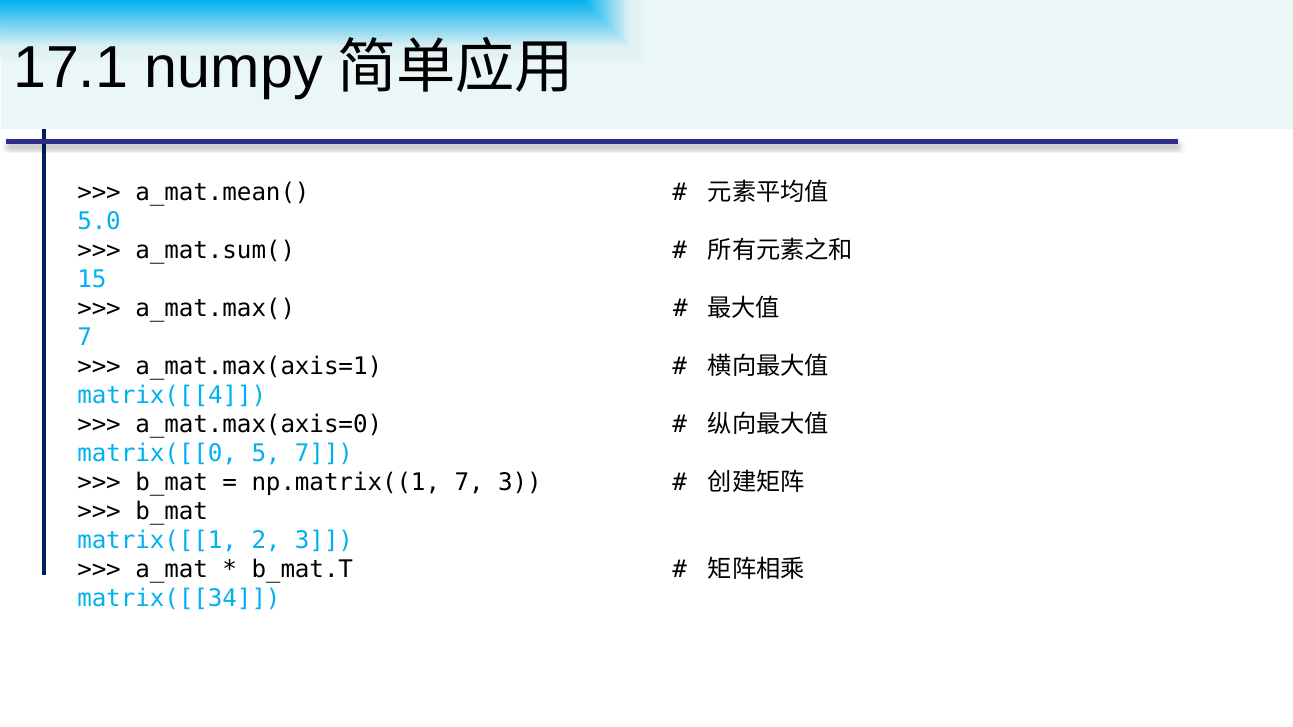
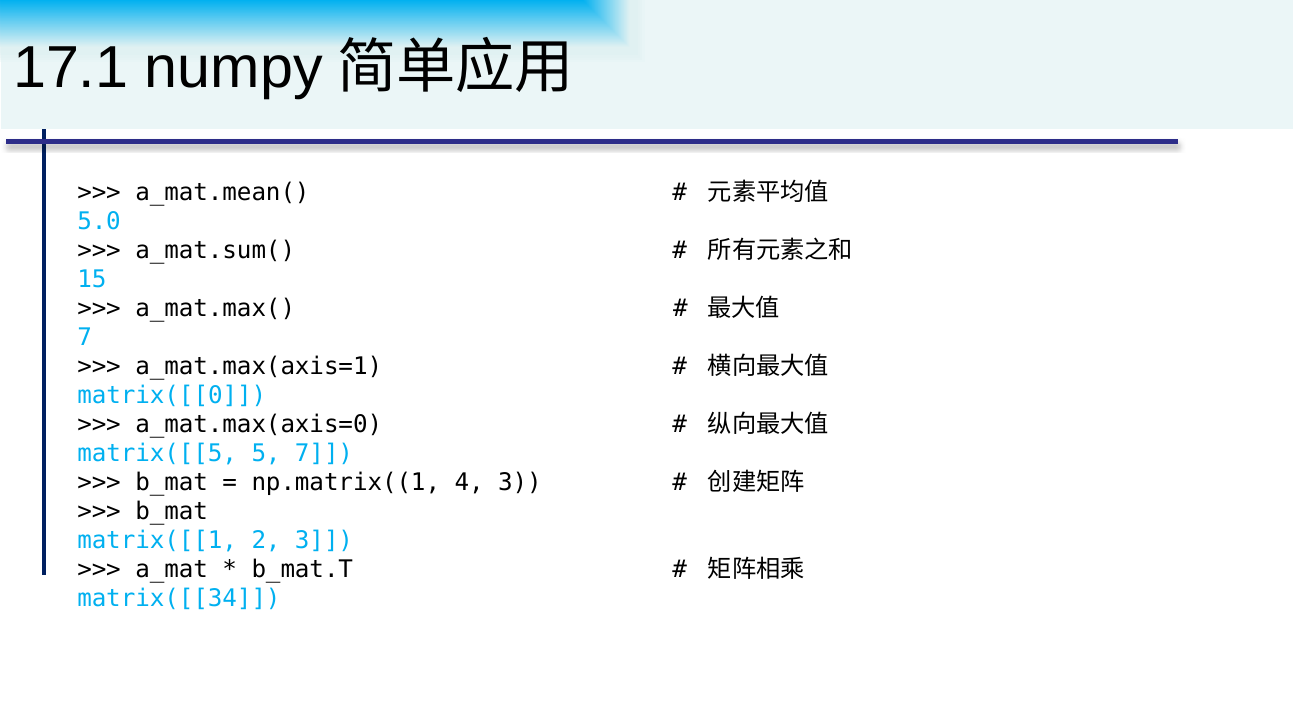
matrix([[4: matrix([[4 -> matrix([[0
matrix([[0: matrix([[0 -> matrix([[5
np.matrix((1 7: 7 -> 4
